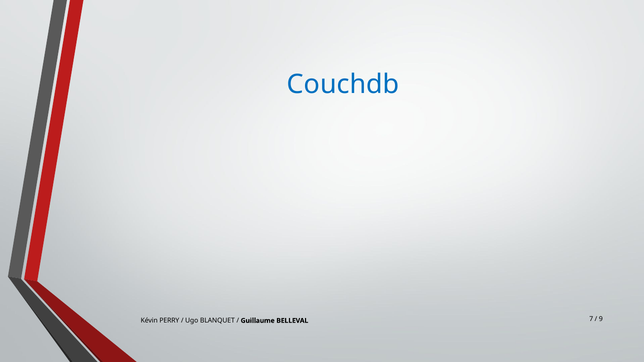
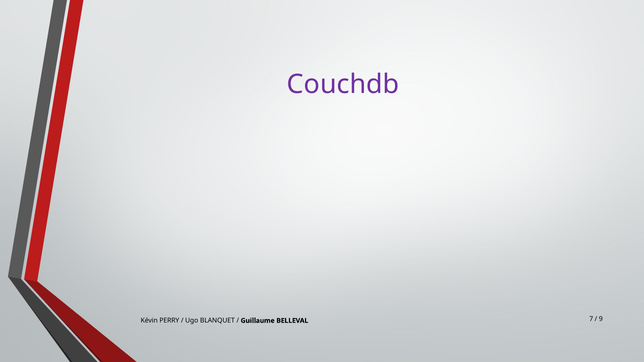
Couchdb colour: blue -> purple
